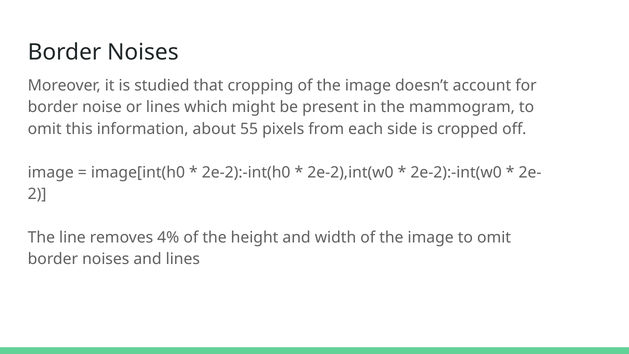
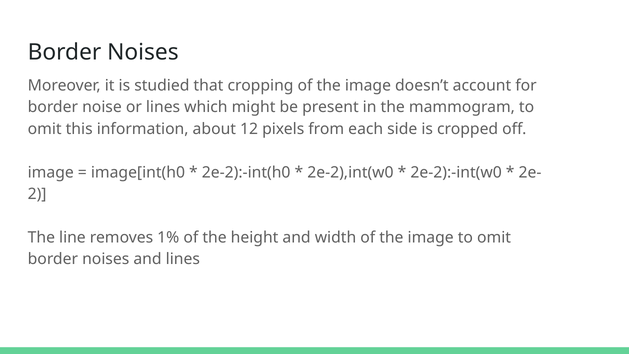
55: 55 -> 12
4%: 4% -> 1%
